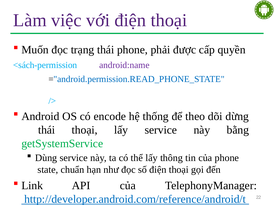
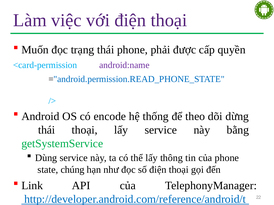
<sách-permission: <sách-permission -> <card-permission
chuẩn: chuẩn -> chúng
